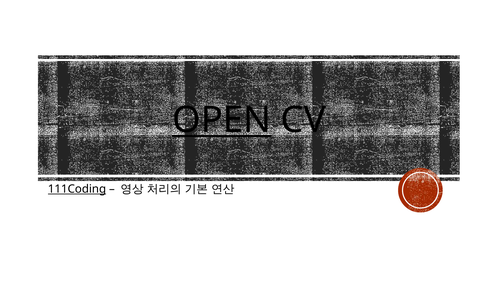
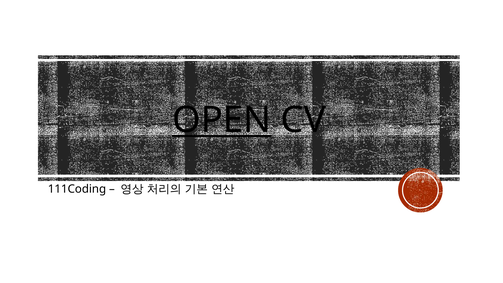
111Coding underline: present -> none
